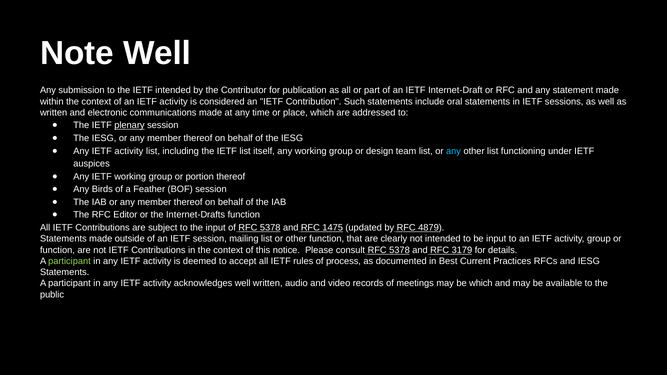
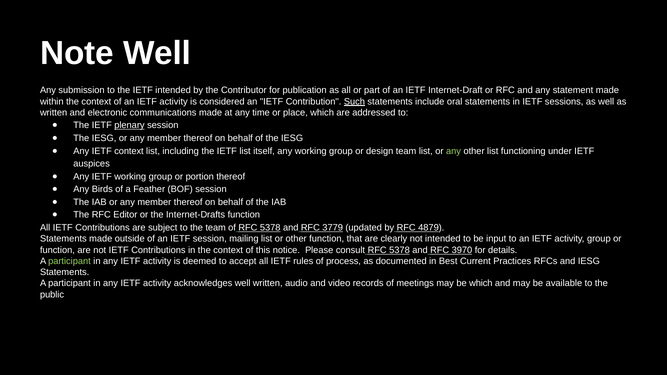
Such underline: none -> present
activity at (129, 151): activity -> context
any at (454, 151) colour: light blue -> light green
the input: input -> team
1475: 1475 -> 3779
3179: 3179 -> 3970
